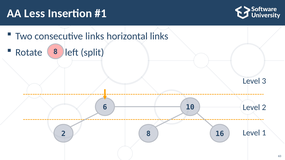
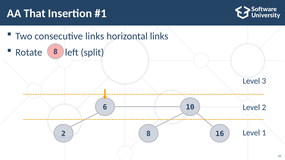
Less: Less -> That
